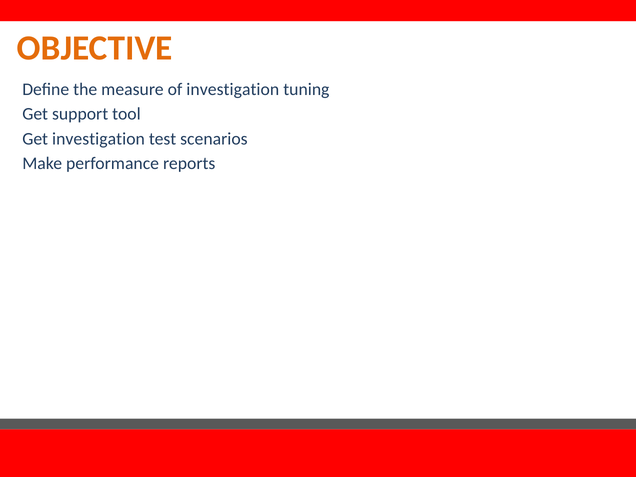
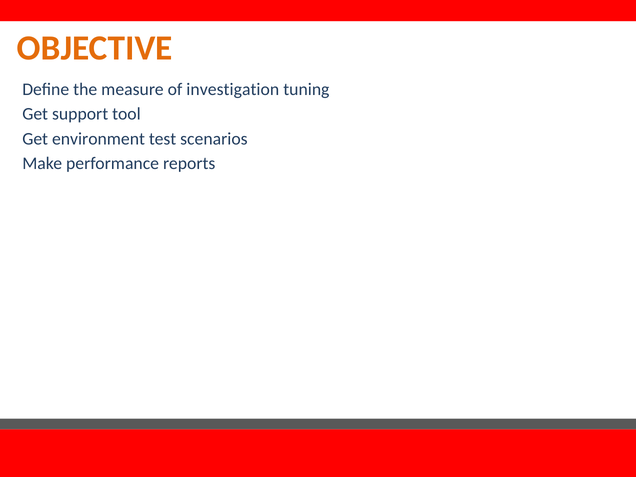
Get investigation: investigation -> environment
